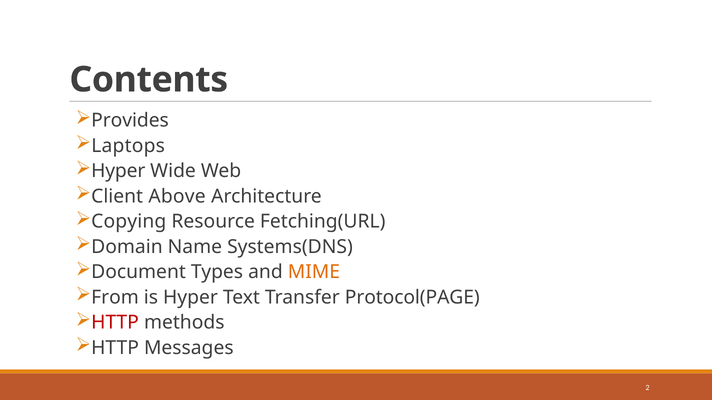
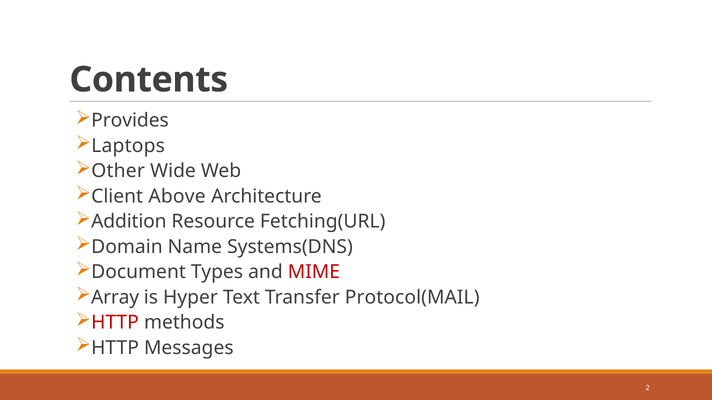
Hyper at (118, 171): Hyper -> Other
Copying: Copying -> Addition
MIME colour: orange -> red
From: From -> Array
Protocol(PAGE: Protocol(PAGE -> Protocol(MAIL
